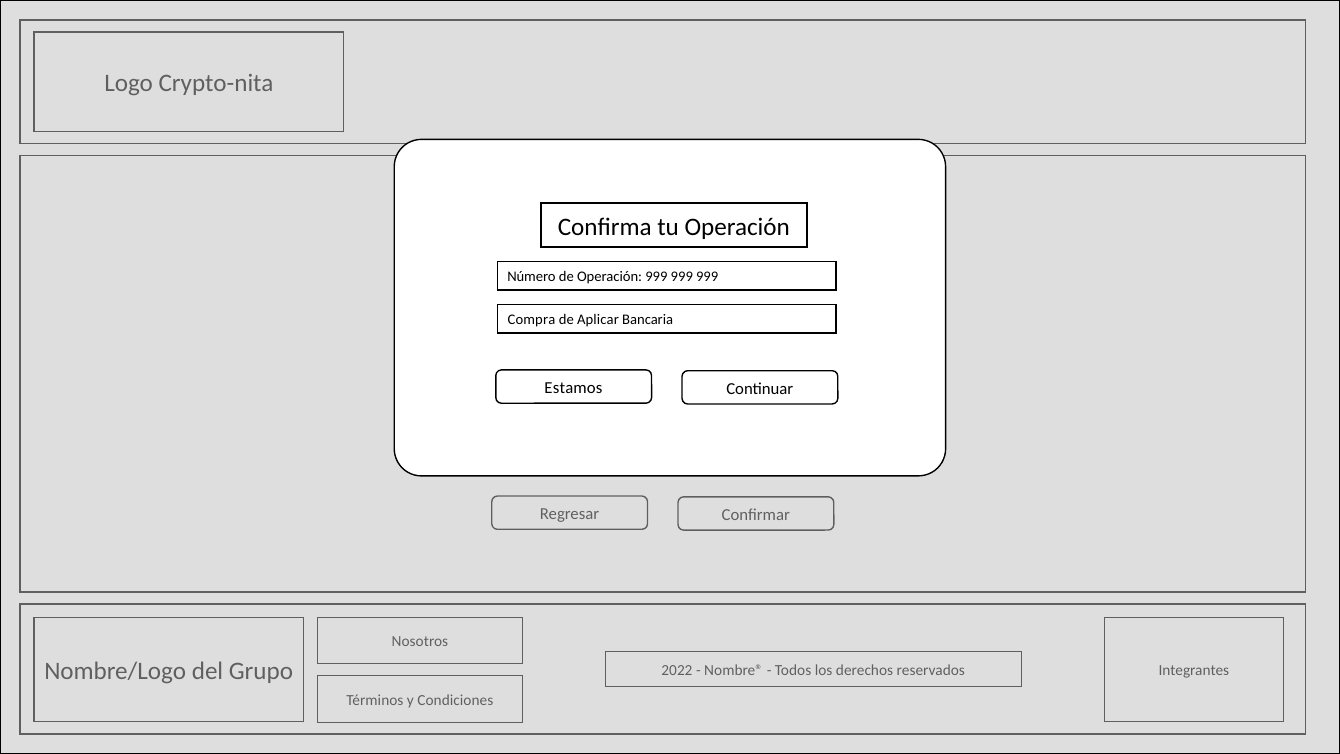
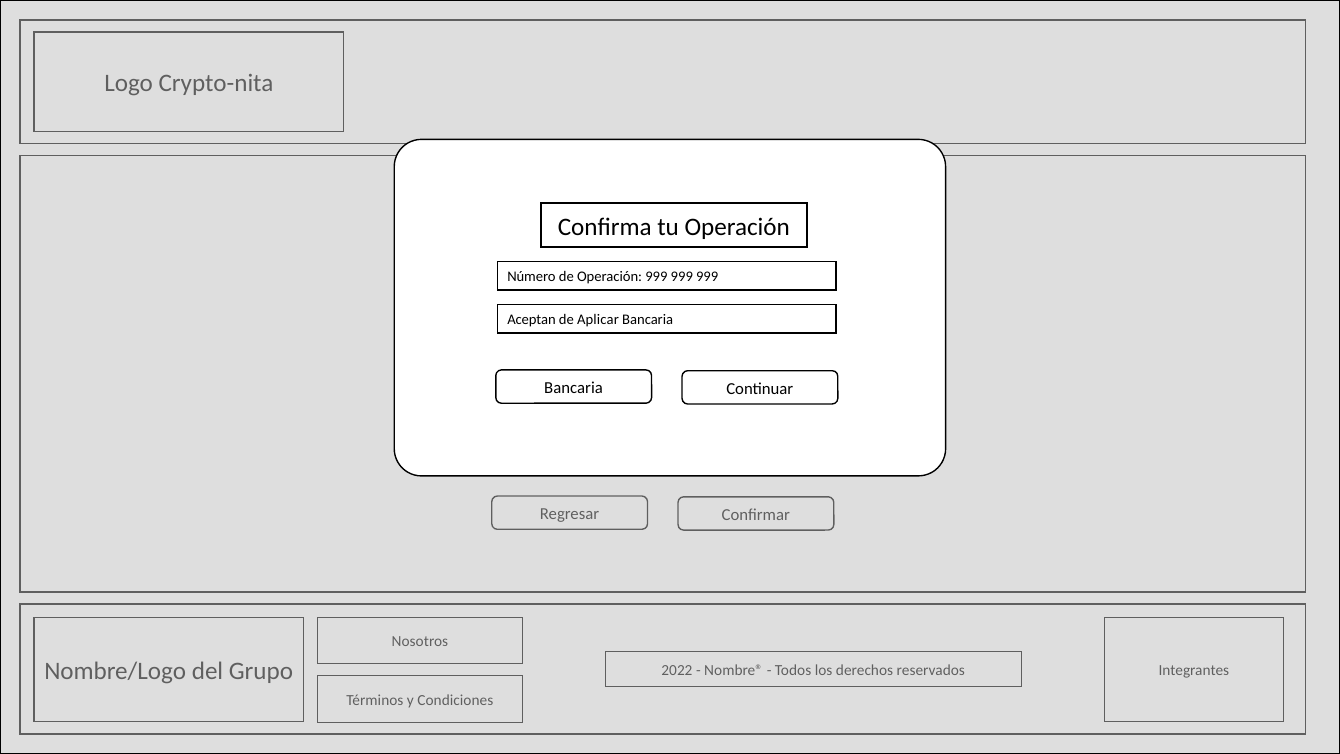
Compra at (531, 319): Compra -> Aceptan
Estamos at (573, 388): Estamos -> Bancaria
